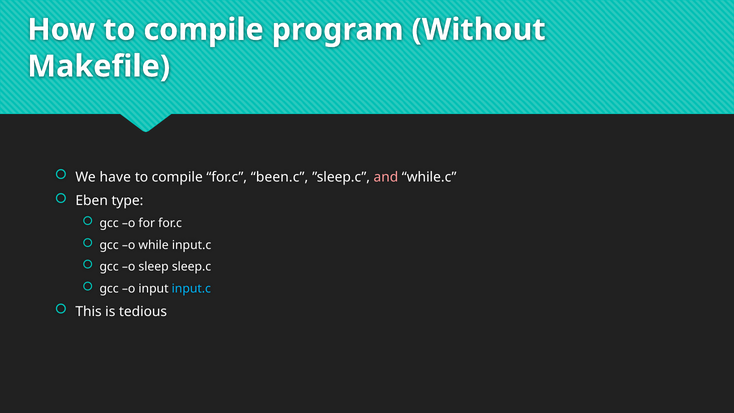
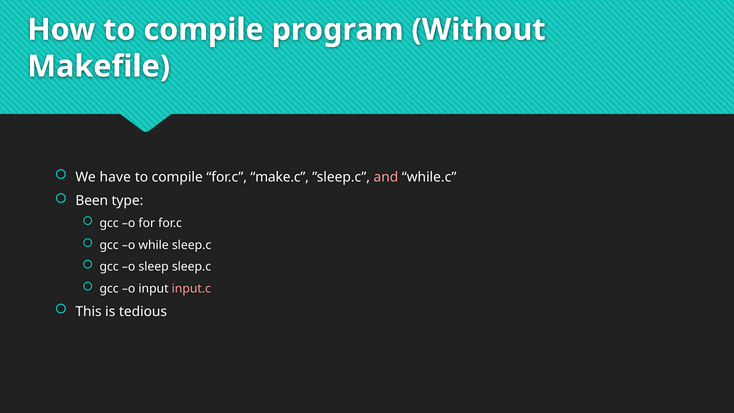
been.c: been.c -> make.c
Eben: Eben -> Been
while input.c: input.c -> sleep.c
input.c at (191, 288) colour: light blue -> pink
